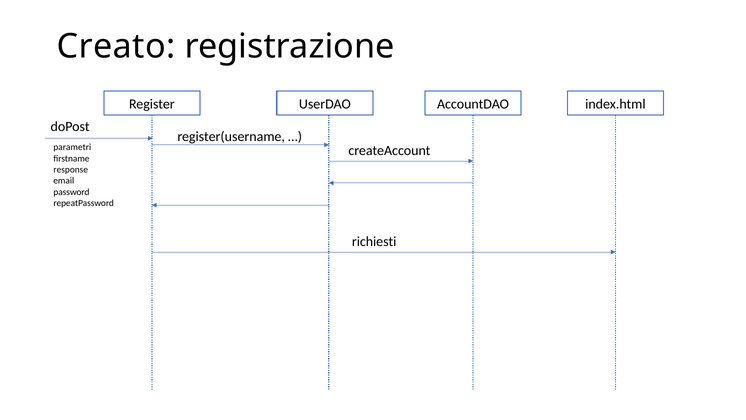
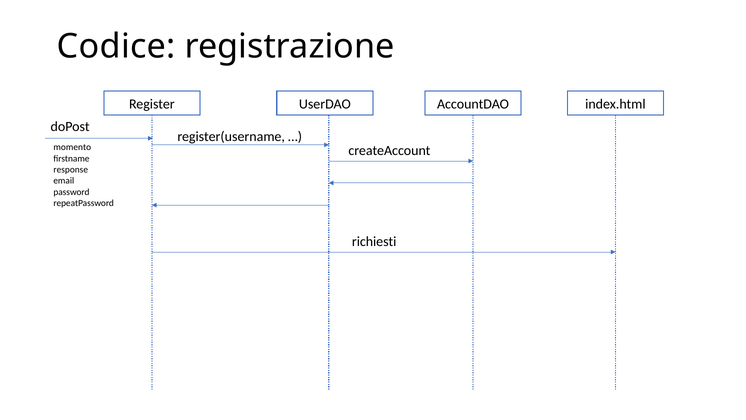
Creato: Creato -> Codice
parametri: parametri -> momento
